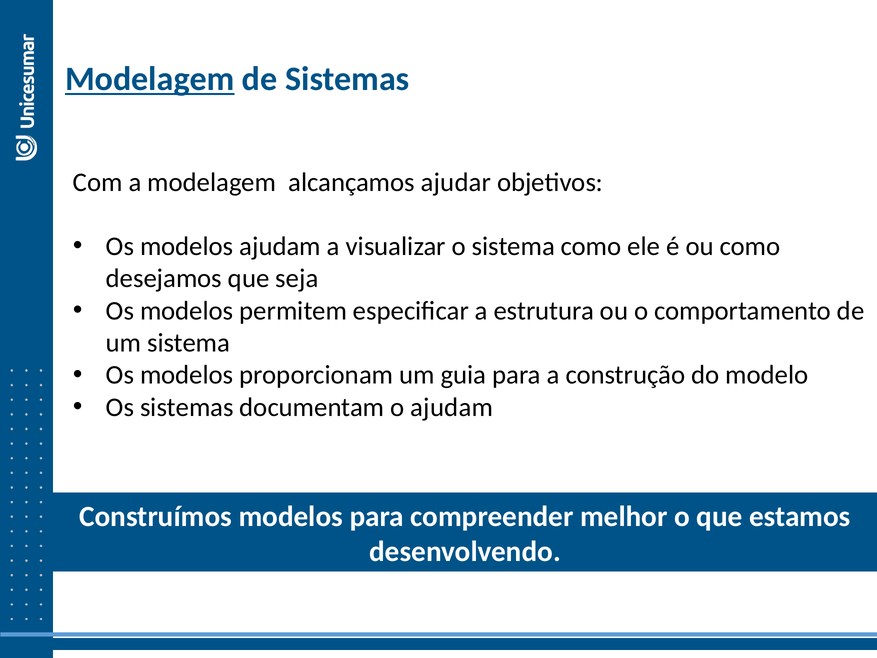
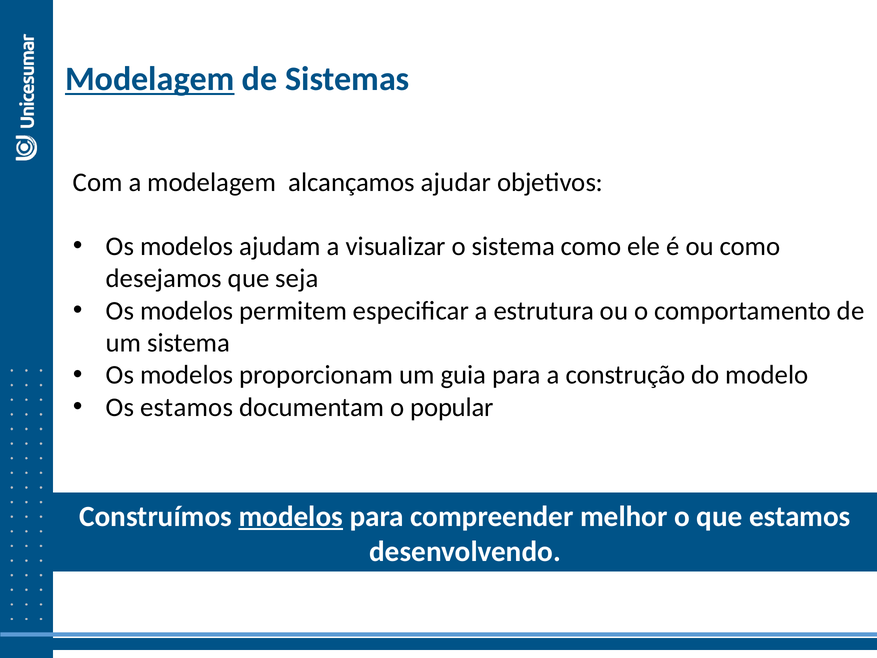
Os sistemas: sistemas -> estamos
o ajudam: ajudam -> popular
modelos at (291, 516) underline: none -> present
